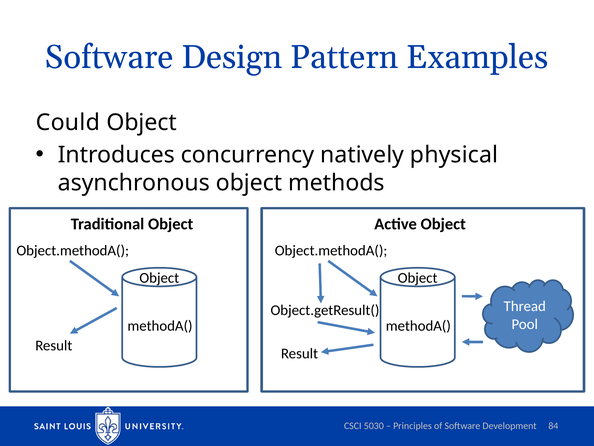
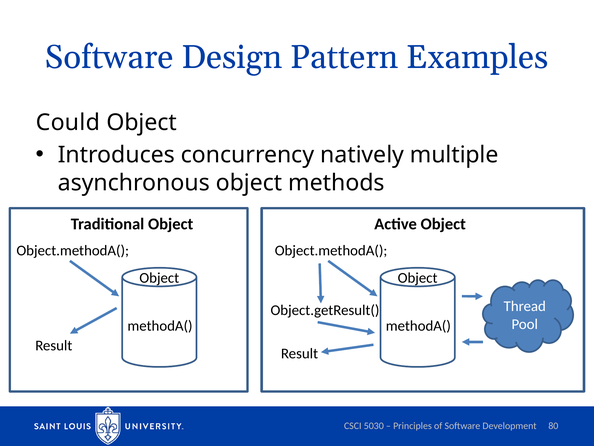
physical: physical -> multiple
84: 84 -> 80
